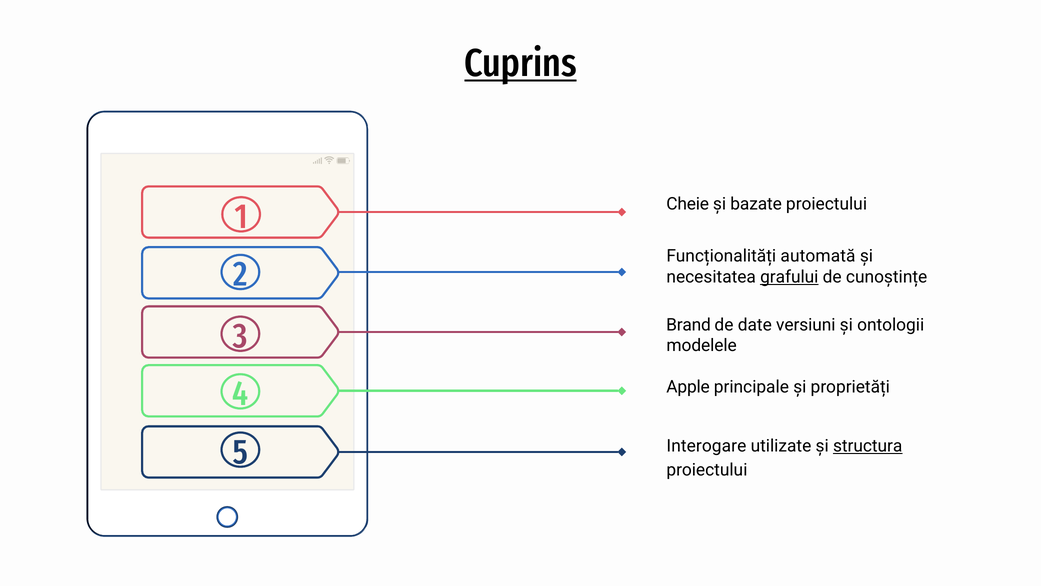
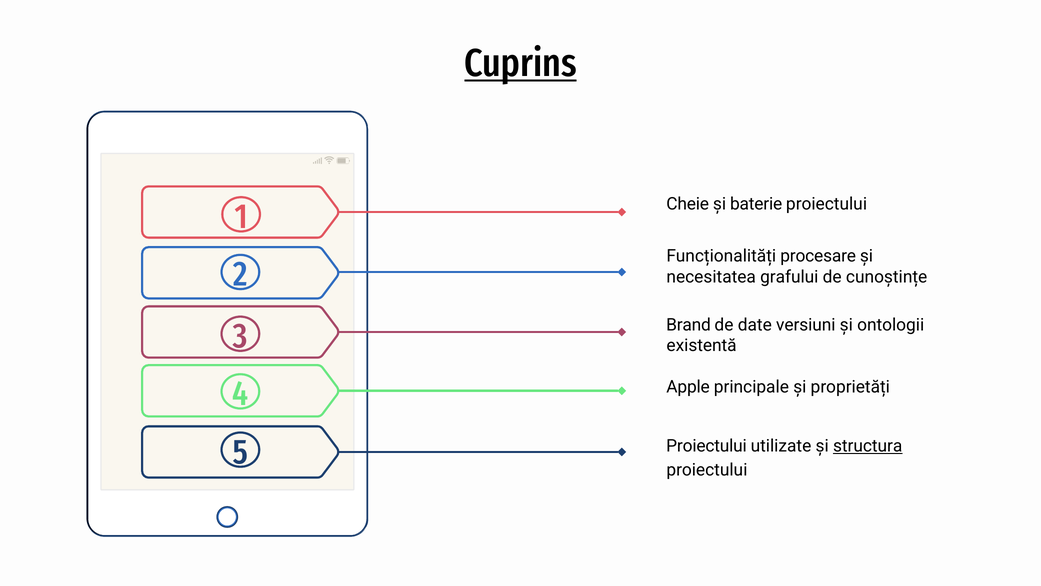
bazate: bazate -> baterie
automată: automată -> procesare
grafului underline: present -> none
modelele: modelele -> existentă
5 Interogare: Interogare -> Proiectului
